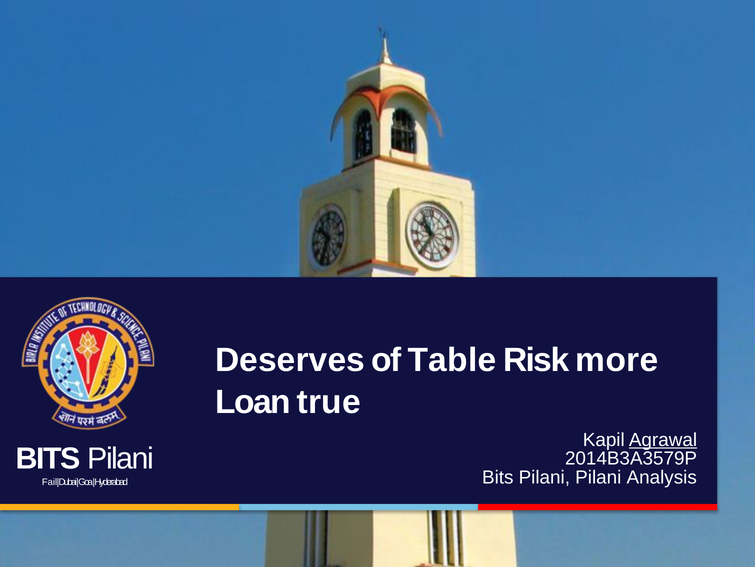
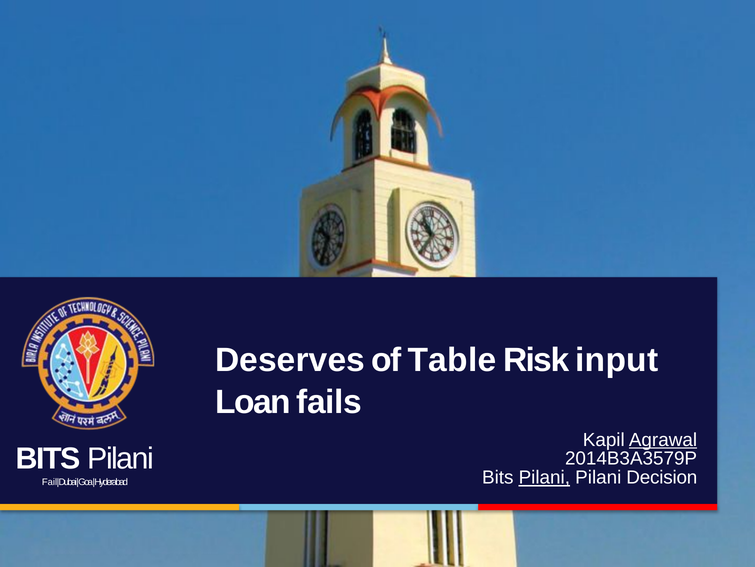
more: more -> input
true: true -> fails
Pilani at (544, 477) underline: none -> present
Analysis: Analysis -> Decision
